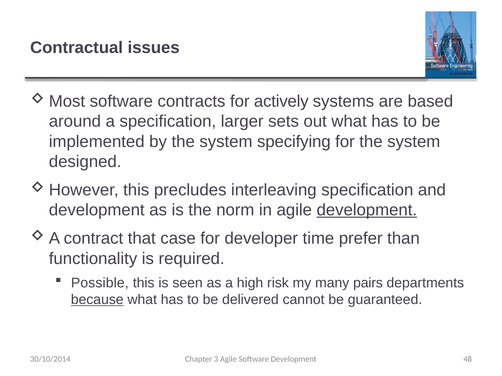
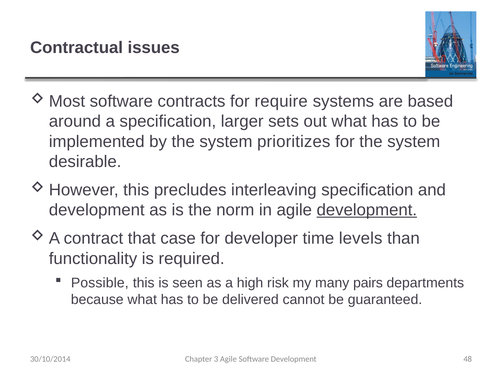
actively: actively -> require
specifying: specifying -> prioritizes
designed: designed -> desirable
prefer: prefer -> levels
because underline: present -> none
